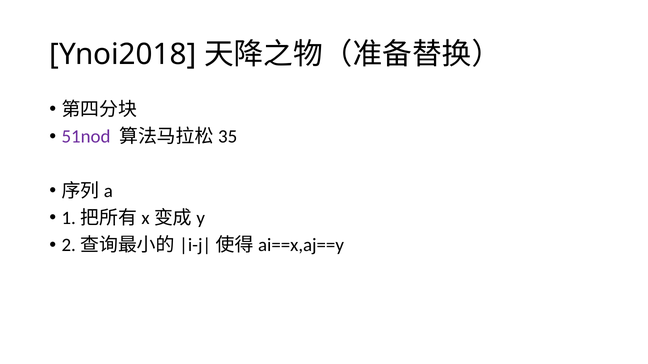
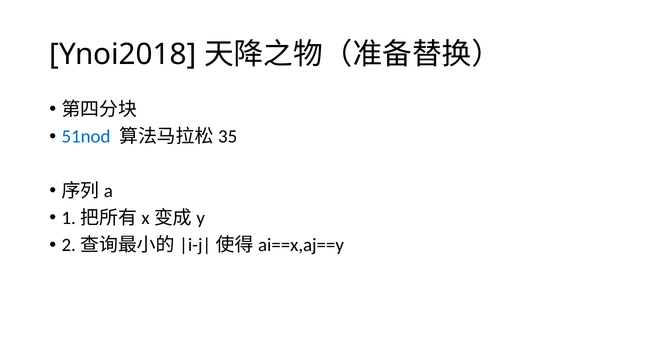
51nod colour: purple -> blue
